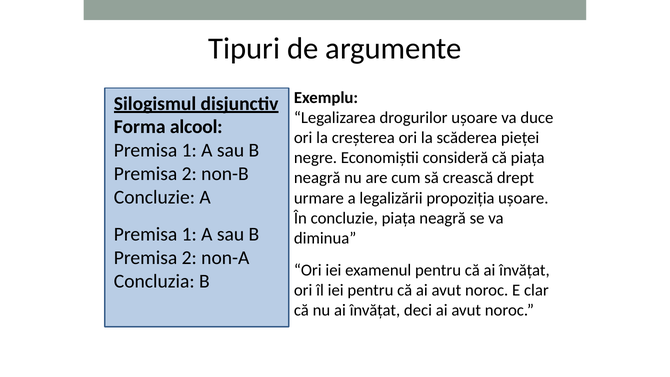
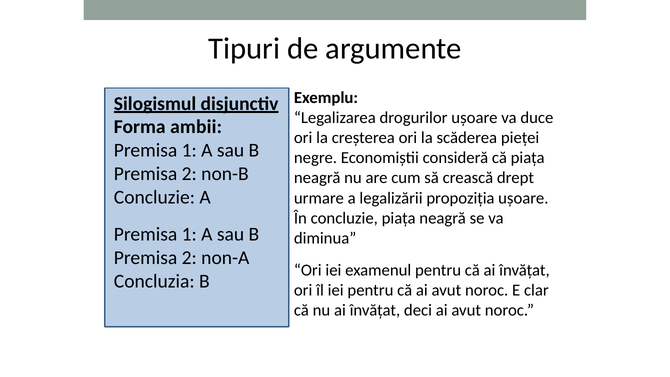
alcool: alcool -> ambii
